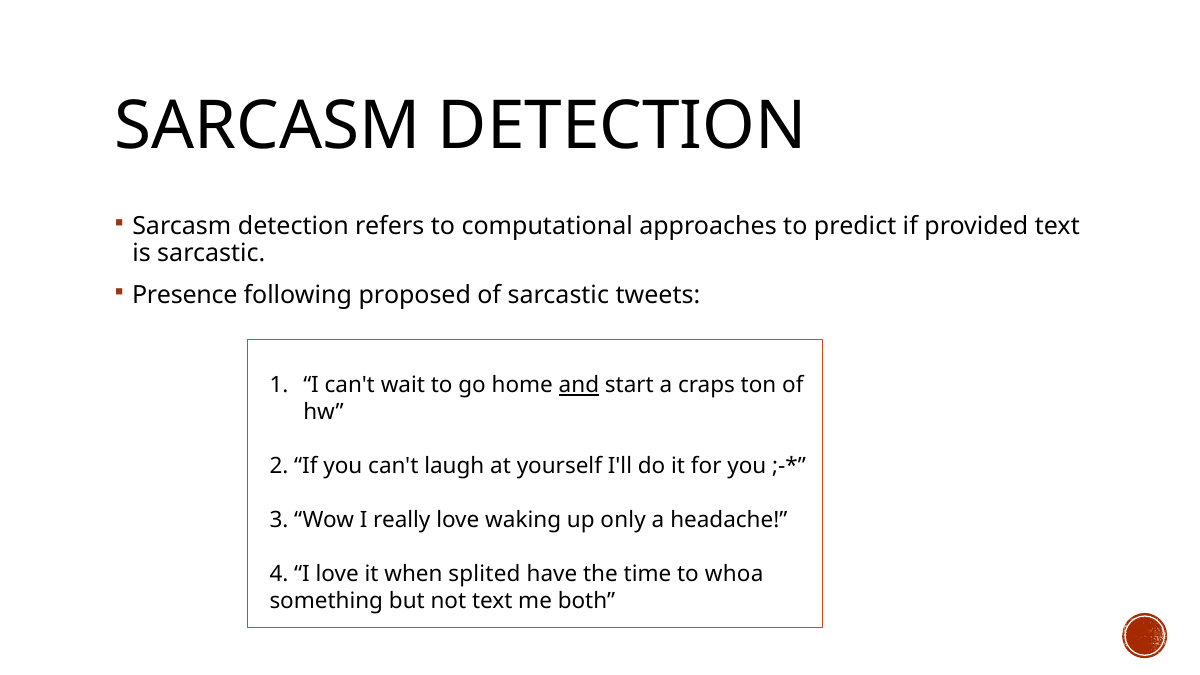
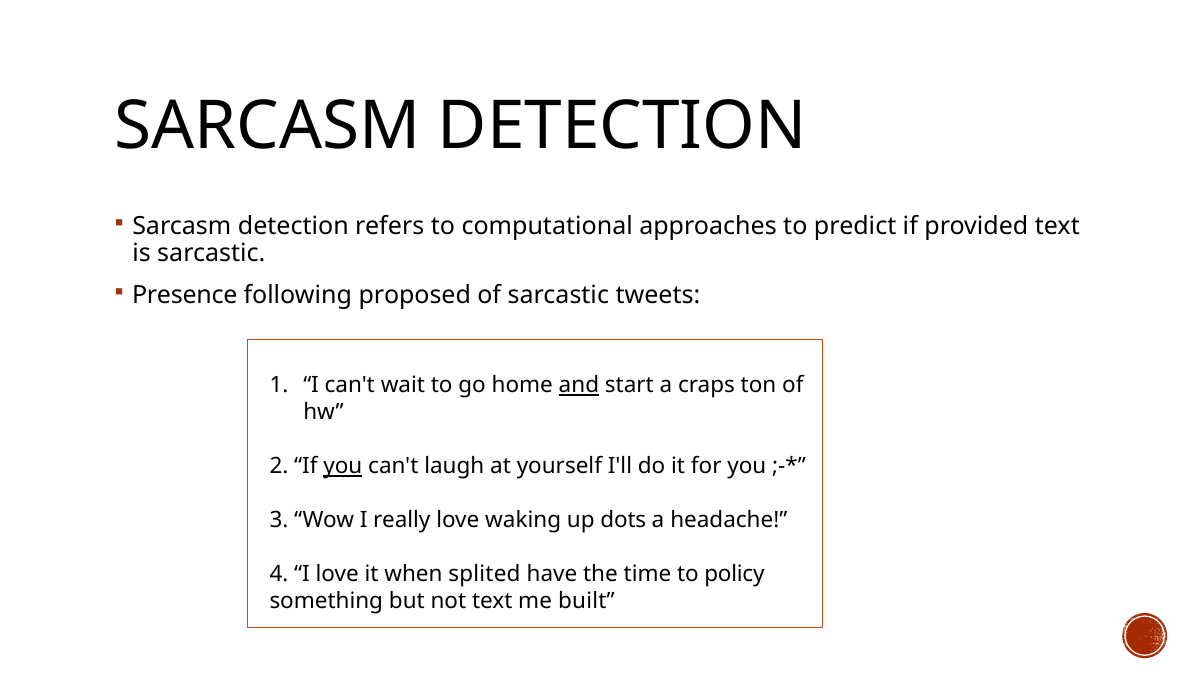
you at (343, 466) underline: none -> present
only: only -> dots
whoa: whoa -> policy
both: both -> built
